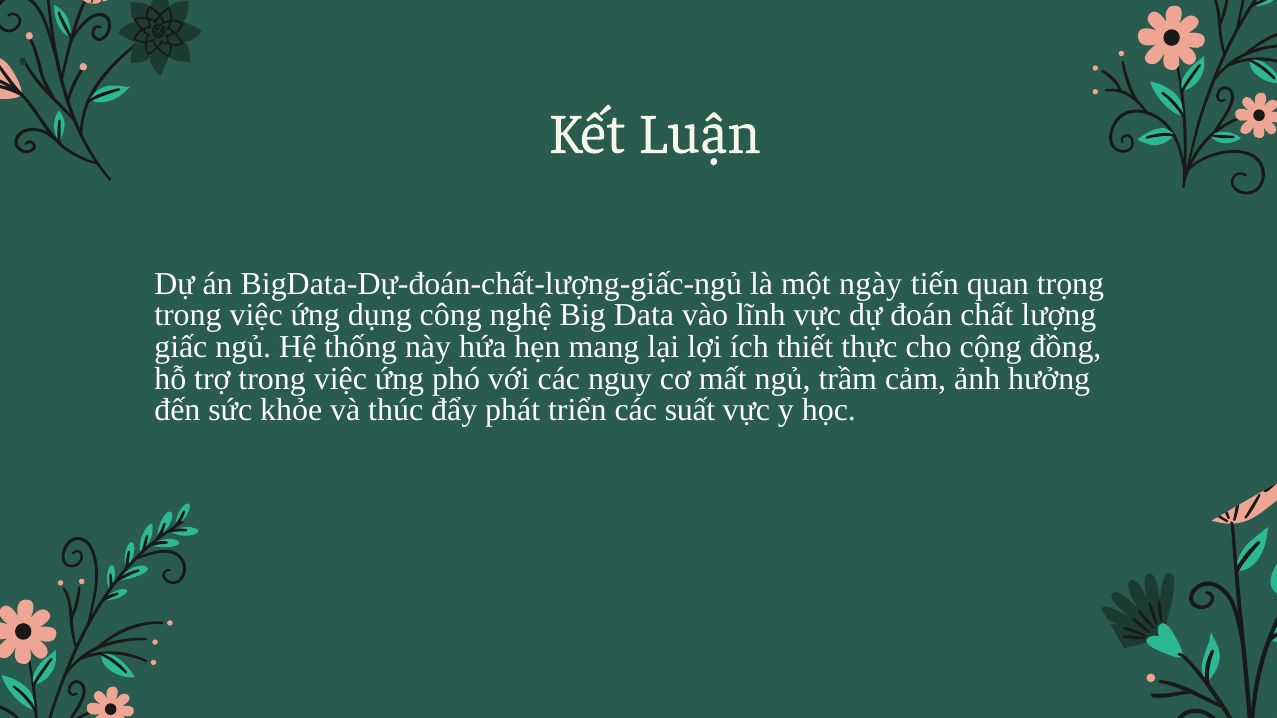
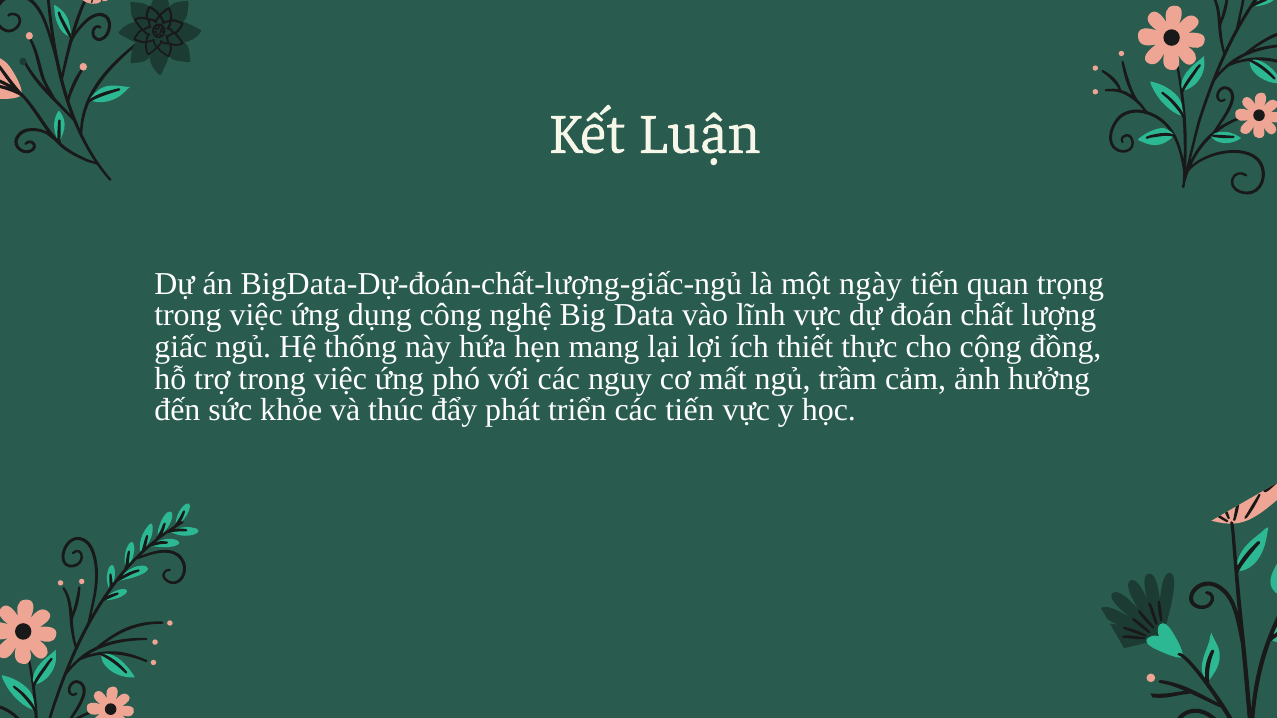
các suất: suất -> tiến
